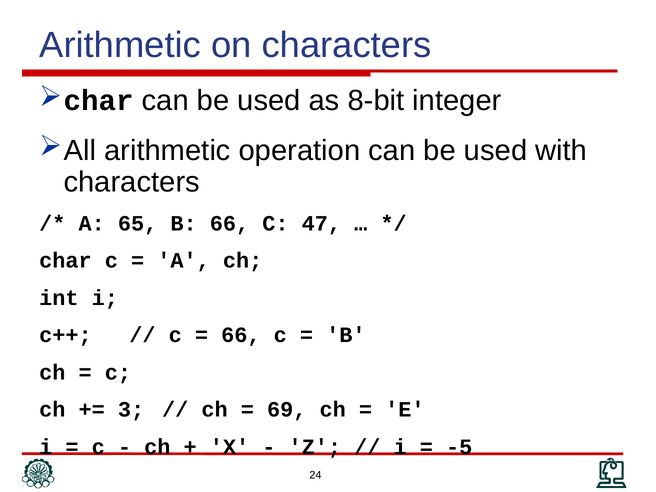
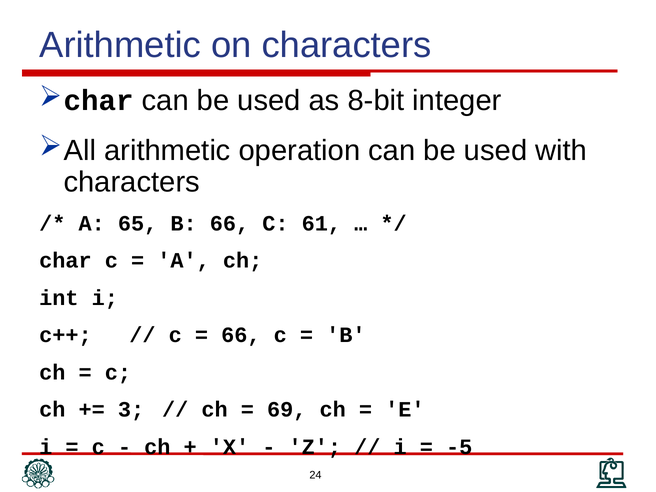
47: 47 -> 61
